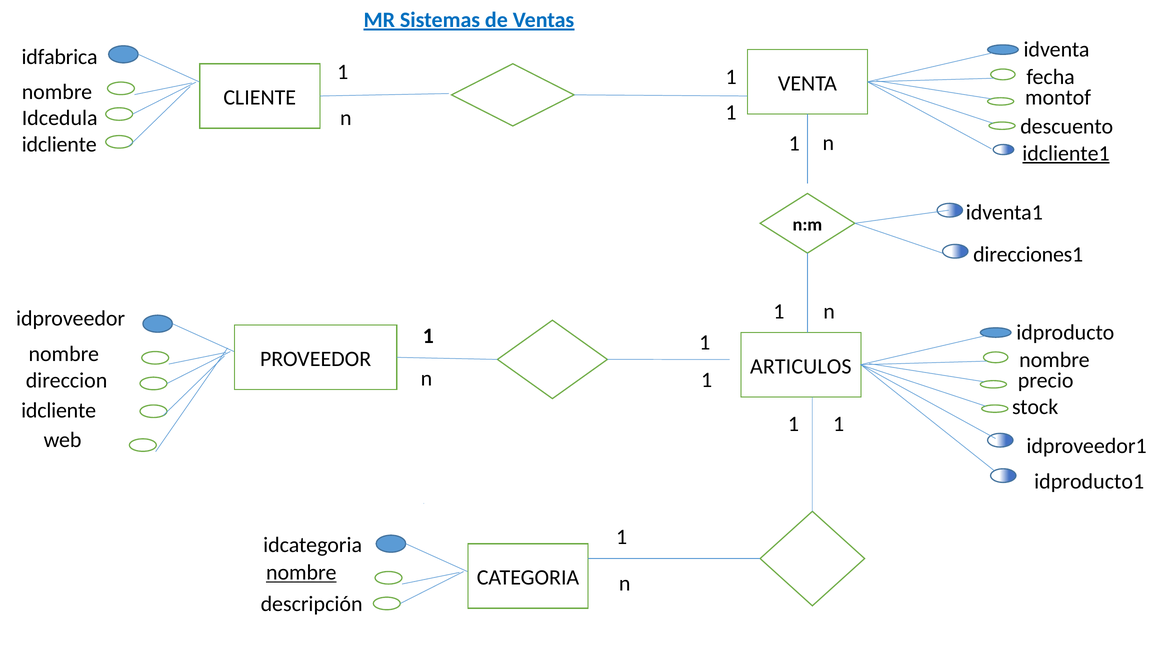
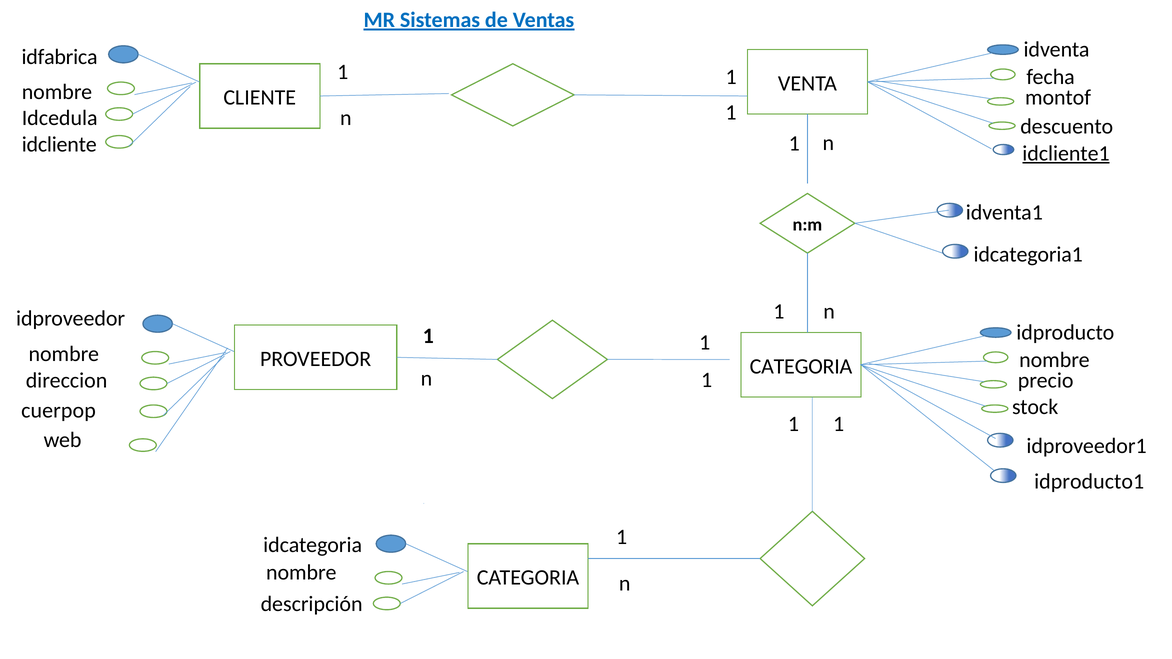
direcciones1: direcciones1 -> idcategoria1
ARTICULOS at (801, 366): ARTICULOS -> CATEGORIA
idcliente at (59, 411): idcliente -> cuerpop
nombre at (301, 573) underline: present -> none
